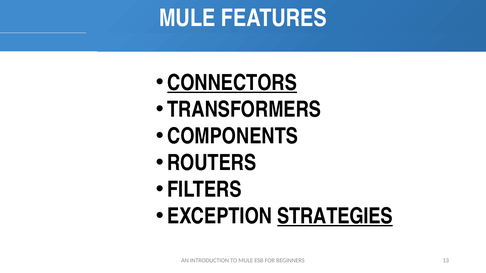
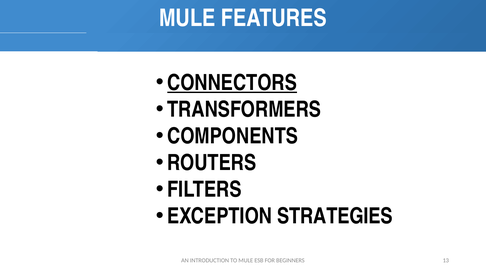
STRATEGIES underline: present -> none
